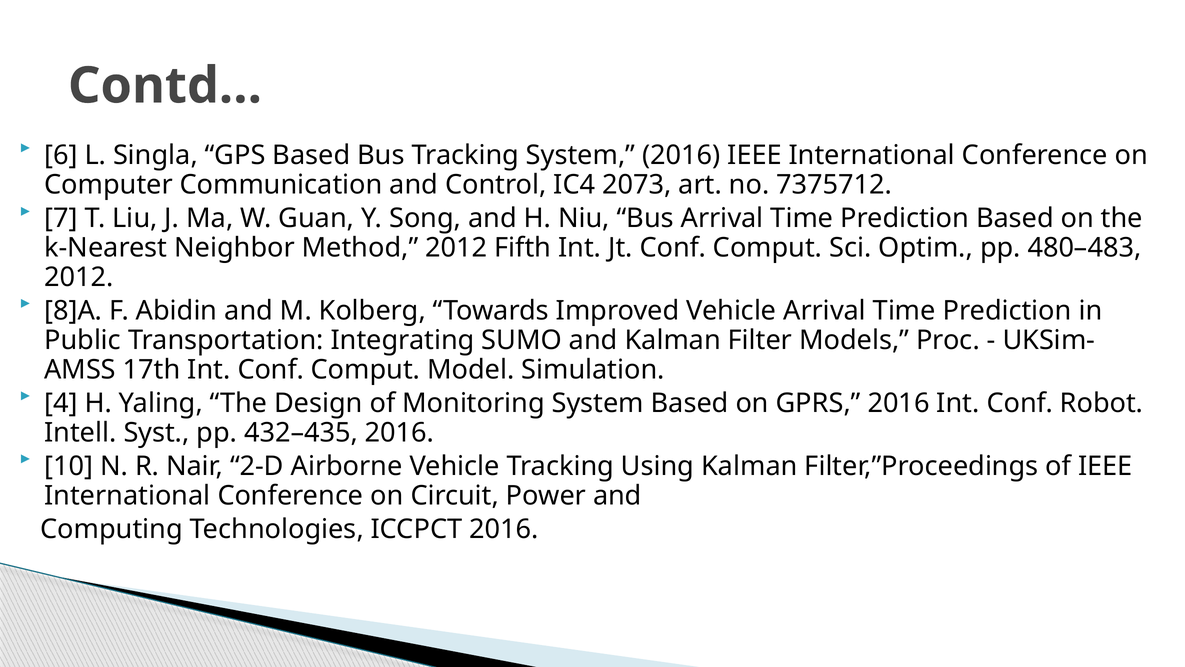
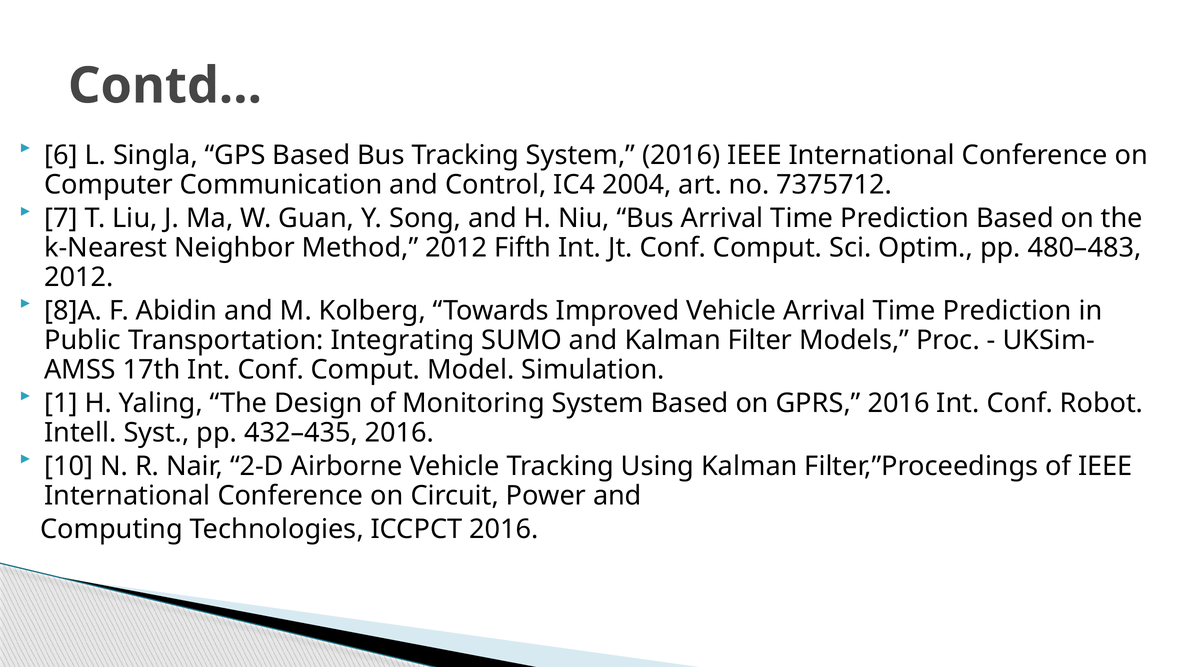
2073: 2073 -> 2004
4: 4 -> 1
